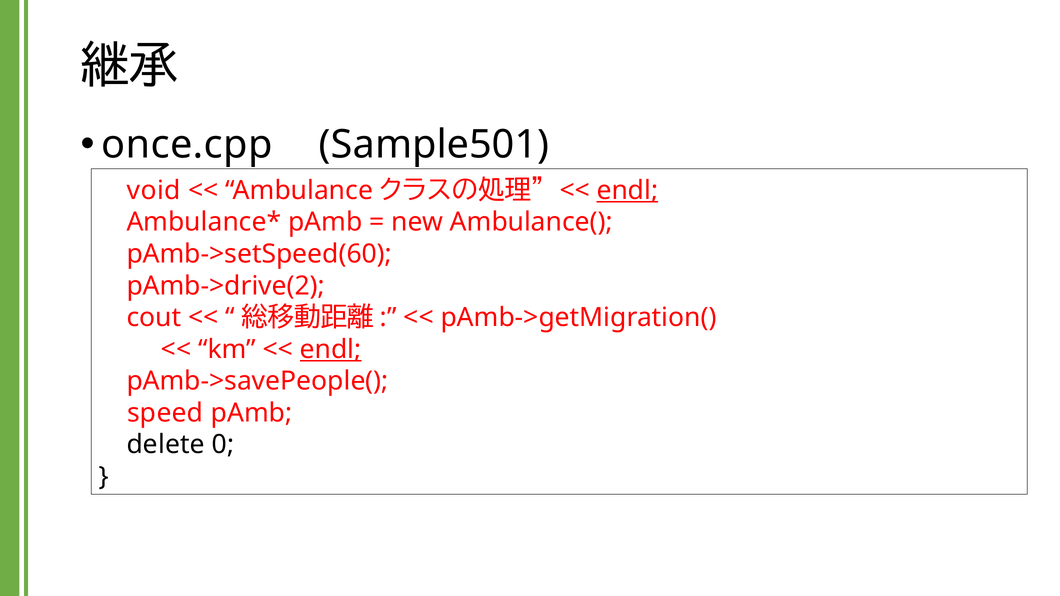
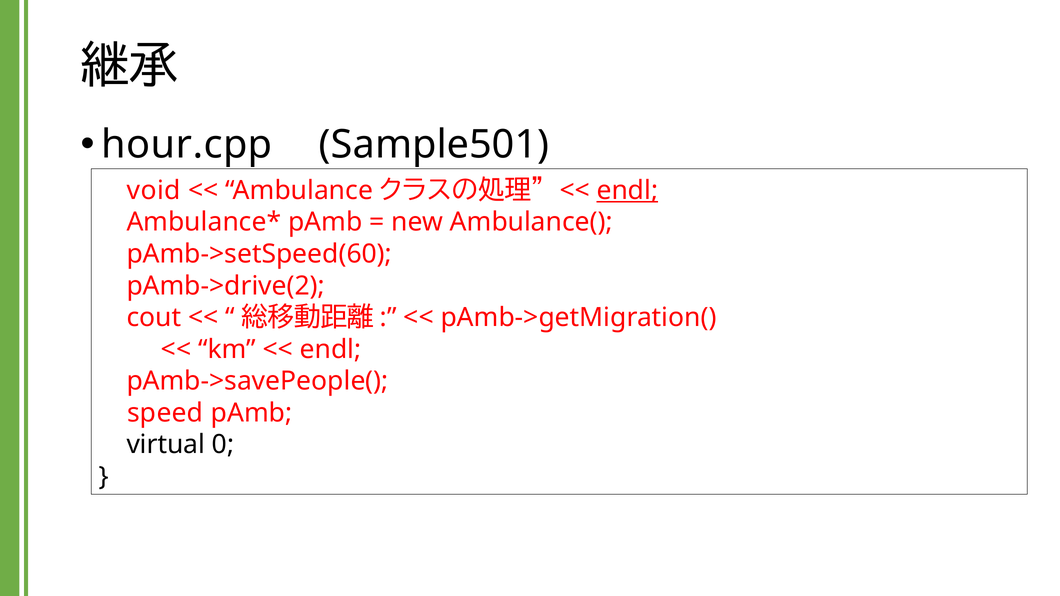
once.cpp: once.cpp -> hour.cpp
endl at (331, 350) underline: present -> none
delete: delete -> virtual
